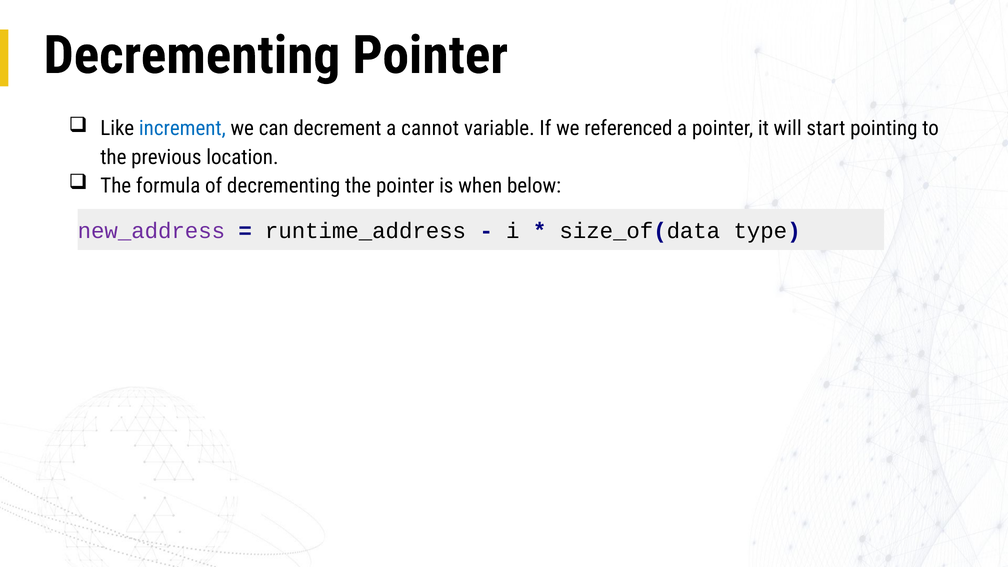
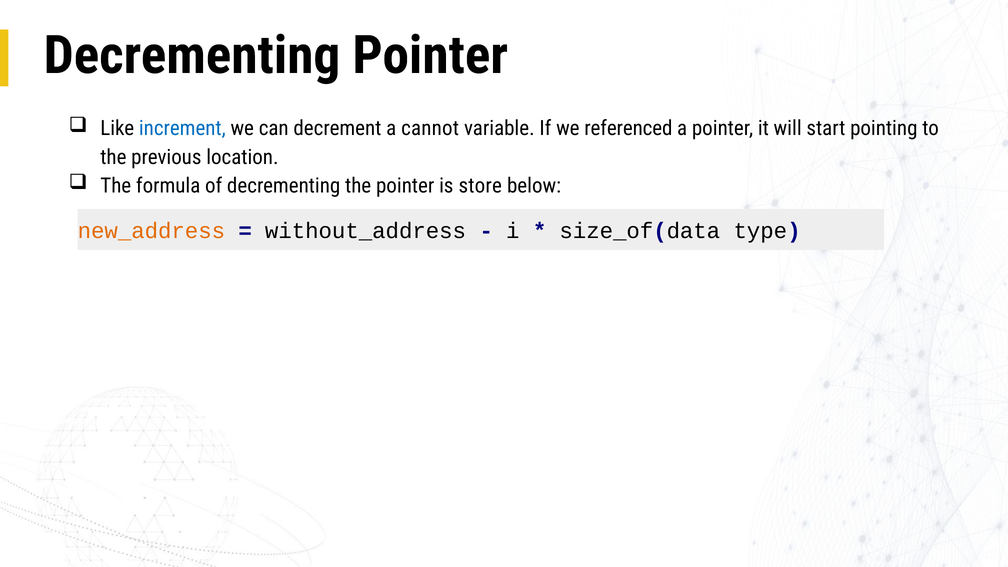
when: when -> store
new_address colour: purple -> orange
runtime_address: runtime_address -> without_address
